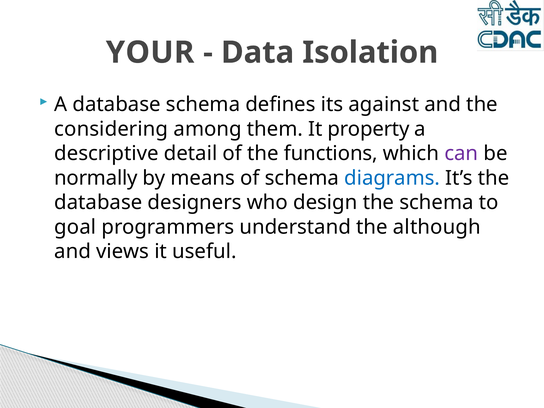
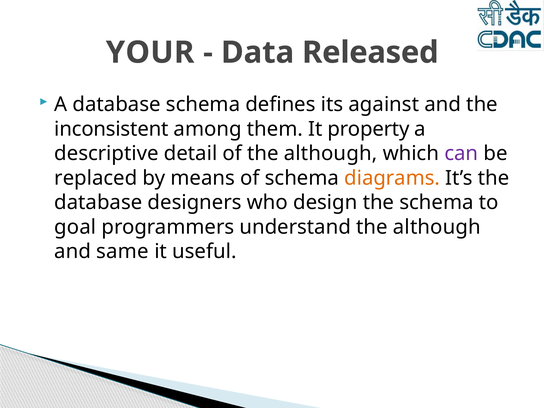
Isolation: Isolation -> Released
considering: considering -> inconsistent
of the functions: functions -> although
normally: normally -> replaced
diagrams colour: blue -> orange
views: views -> same
